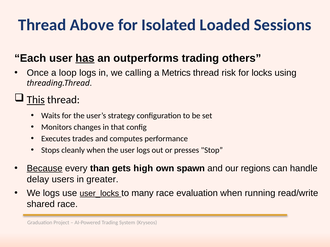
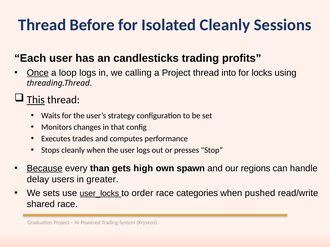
Above: Above -> Before
Isolated Loaded: Loaded -> Cleanly
has underline: present -> none
outperforms: outperforms -> candlesticks
others: others -> profits
Once underline: none -> present
a Metrics: Metrics -> Project
risk: risk -> into
We logs: logs -> sets
many: many -> order
evaluation: evaluation -> categories
running: running -> pushed
